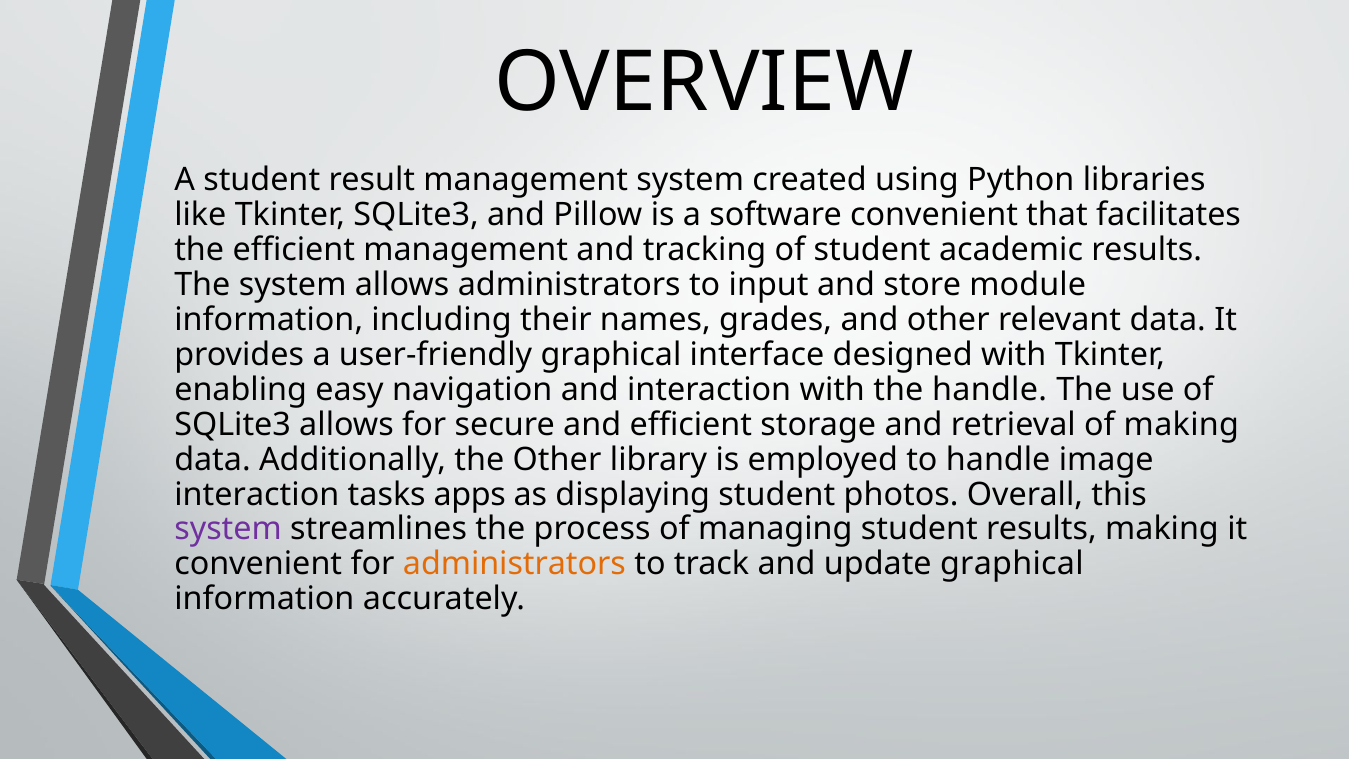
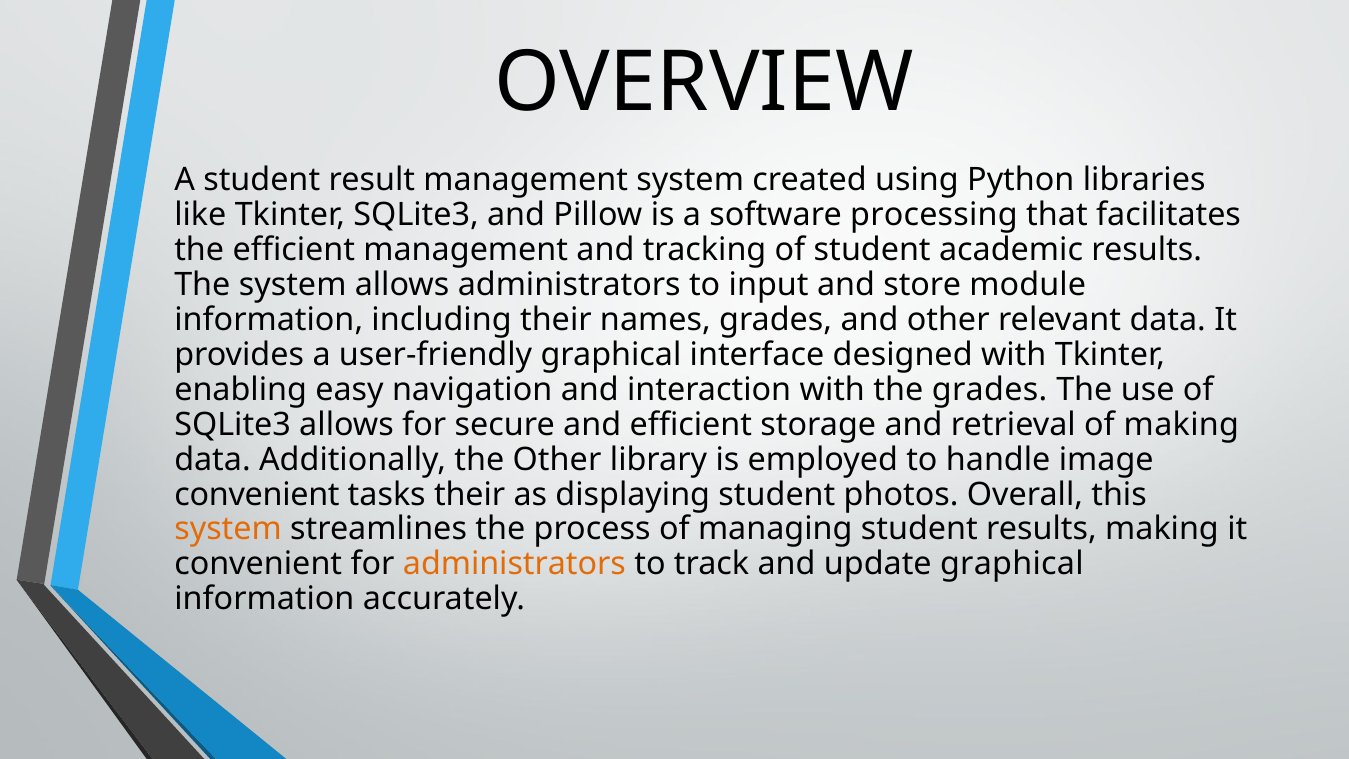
software convenient: convenient -> processing
the handle: handle -> grades
interaction at (257, 494): interaction -> convenient
tasks apps: apps -> their
system at (228, 529) colour: purple -> orange
